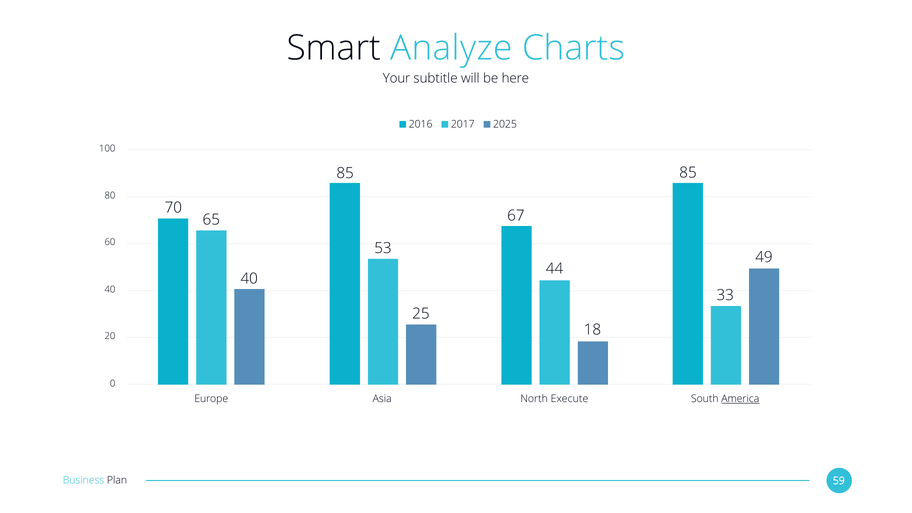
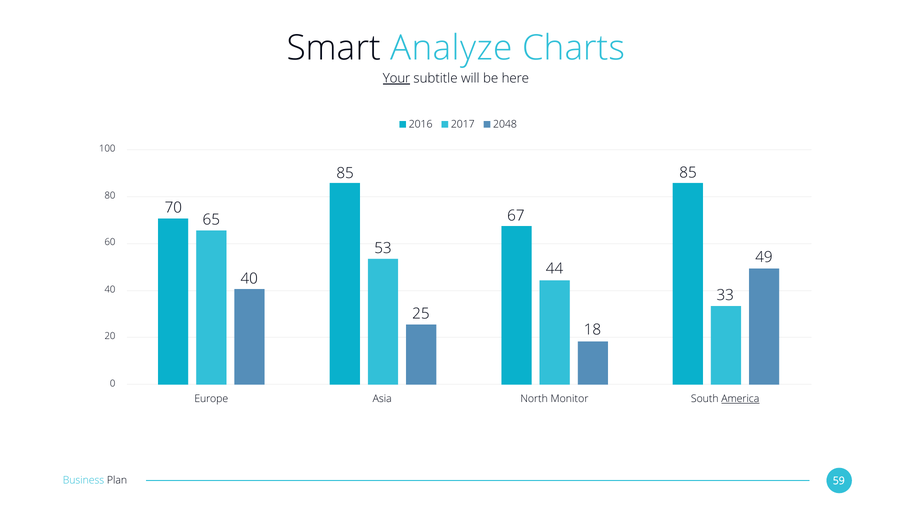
Your underline: none -> present
2025: 2025 -> 2048
Execute: Execute -> Monitor
